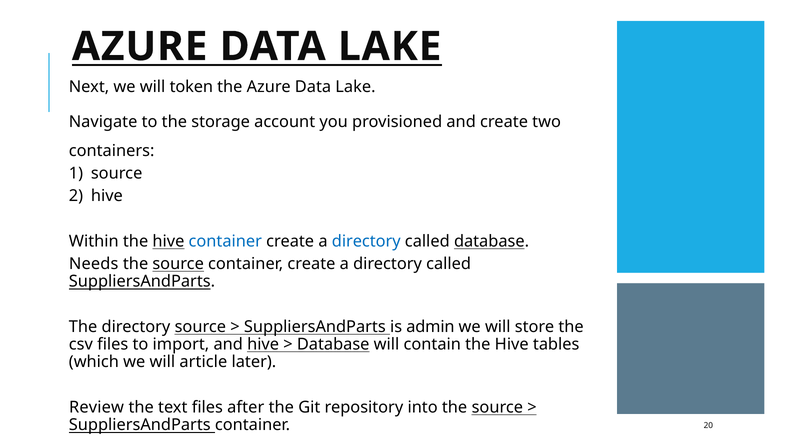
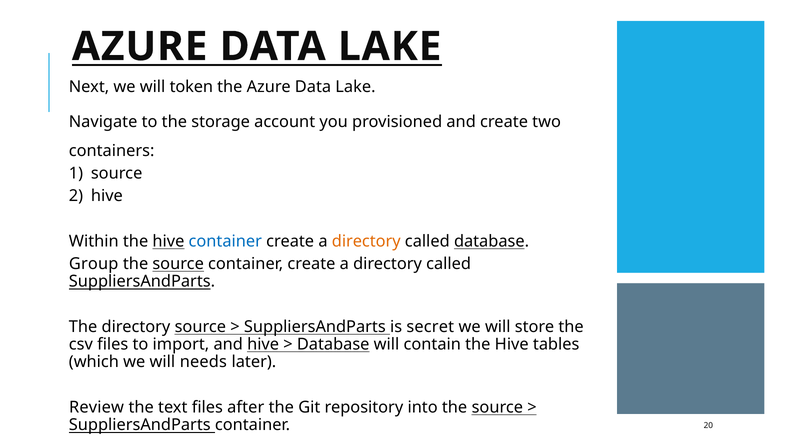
directory at (366, 241) colour: blue -> orange
Needs: Needs -> Group
admin: admin -> secret
article: article -> needs
